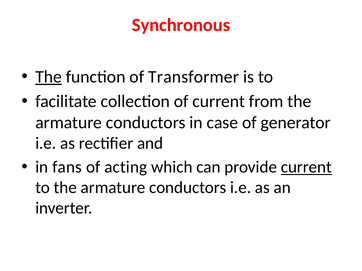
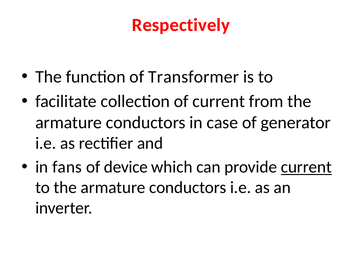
Synchronous: Synchronous -> Respectively
The at (49, 77) underline: present -> none
acting: acting -> device
